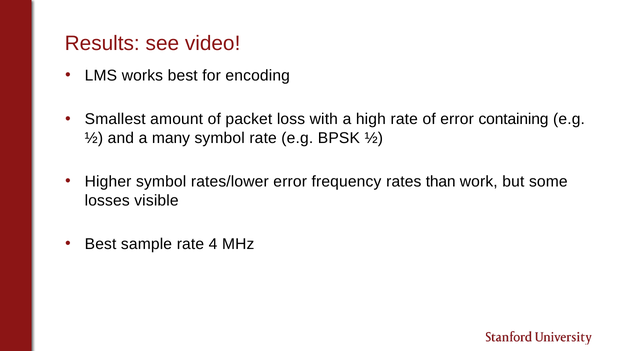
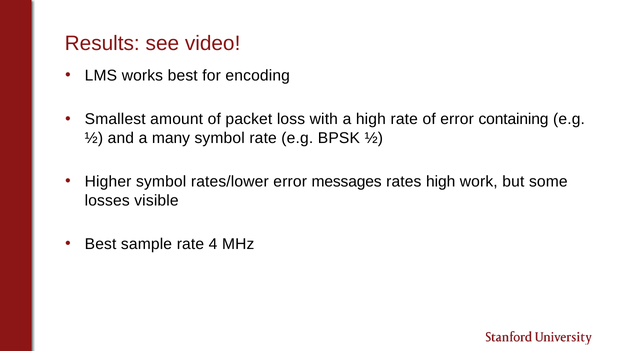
frequency: frequency -> messages
rates than: than -> high
